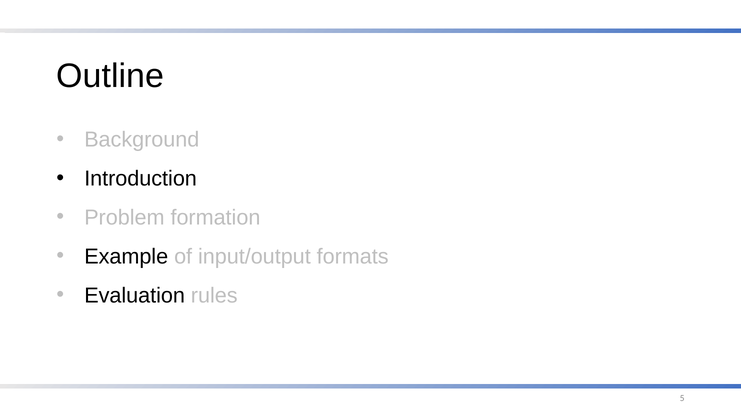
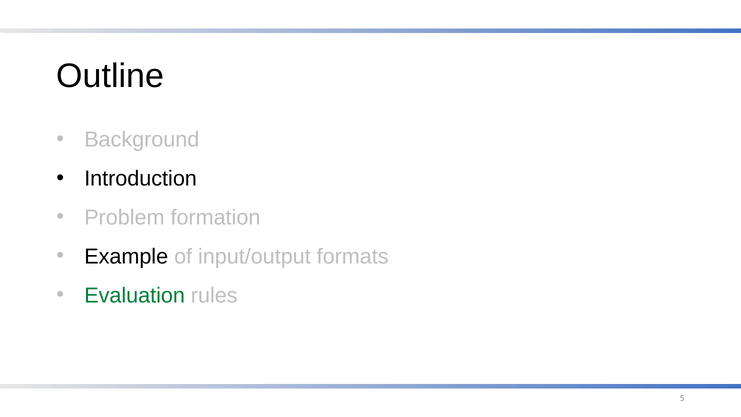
Evaluation colour: black -> green
